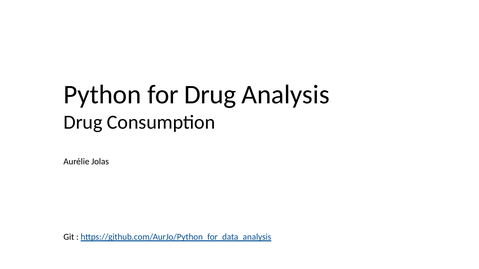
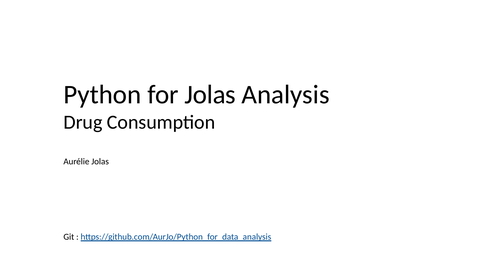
for Drug: Drug -> Jolas
